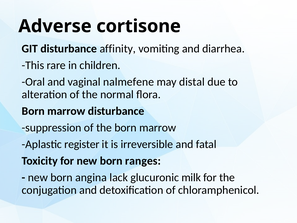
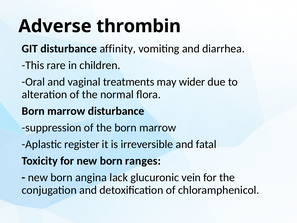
cortisone: cortisone -> thrombin
nalmefene: nalmefene -> treatments
distal: distal -> wider
milk: milk -> vein
